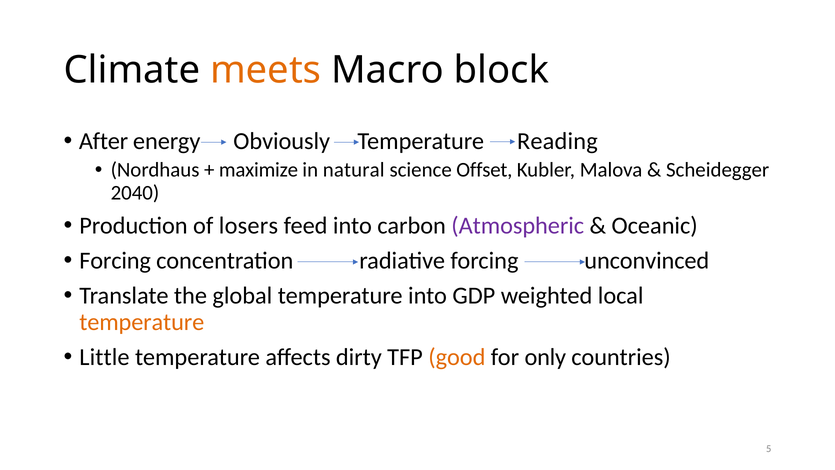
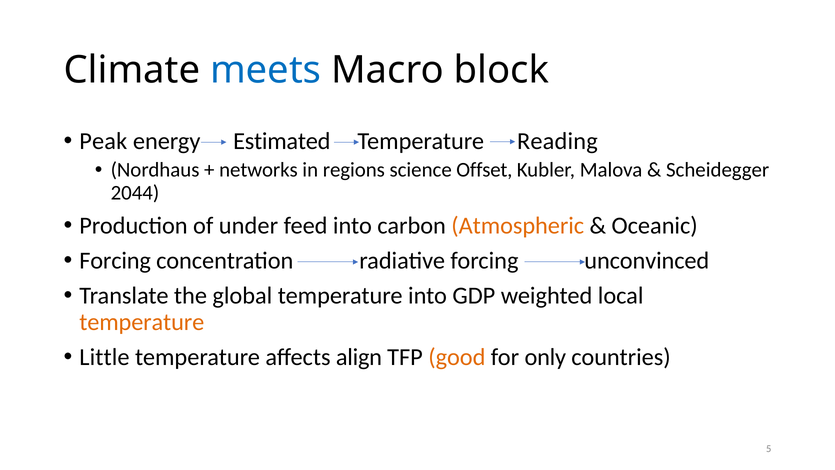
meets colour: orange -> blue
After: After -> Peak
Obviously: Obviously -> Estimated
maximize: maximize -> networks
natural: natural -> regions
2040: 2040 -> 2044
losers: losers -> under
Atmospheric colour: purple -> orange
dirty: dirty -> align
